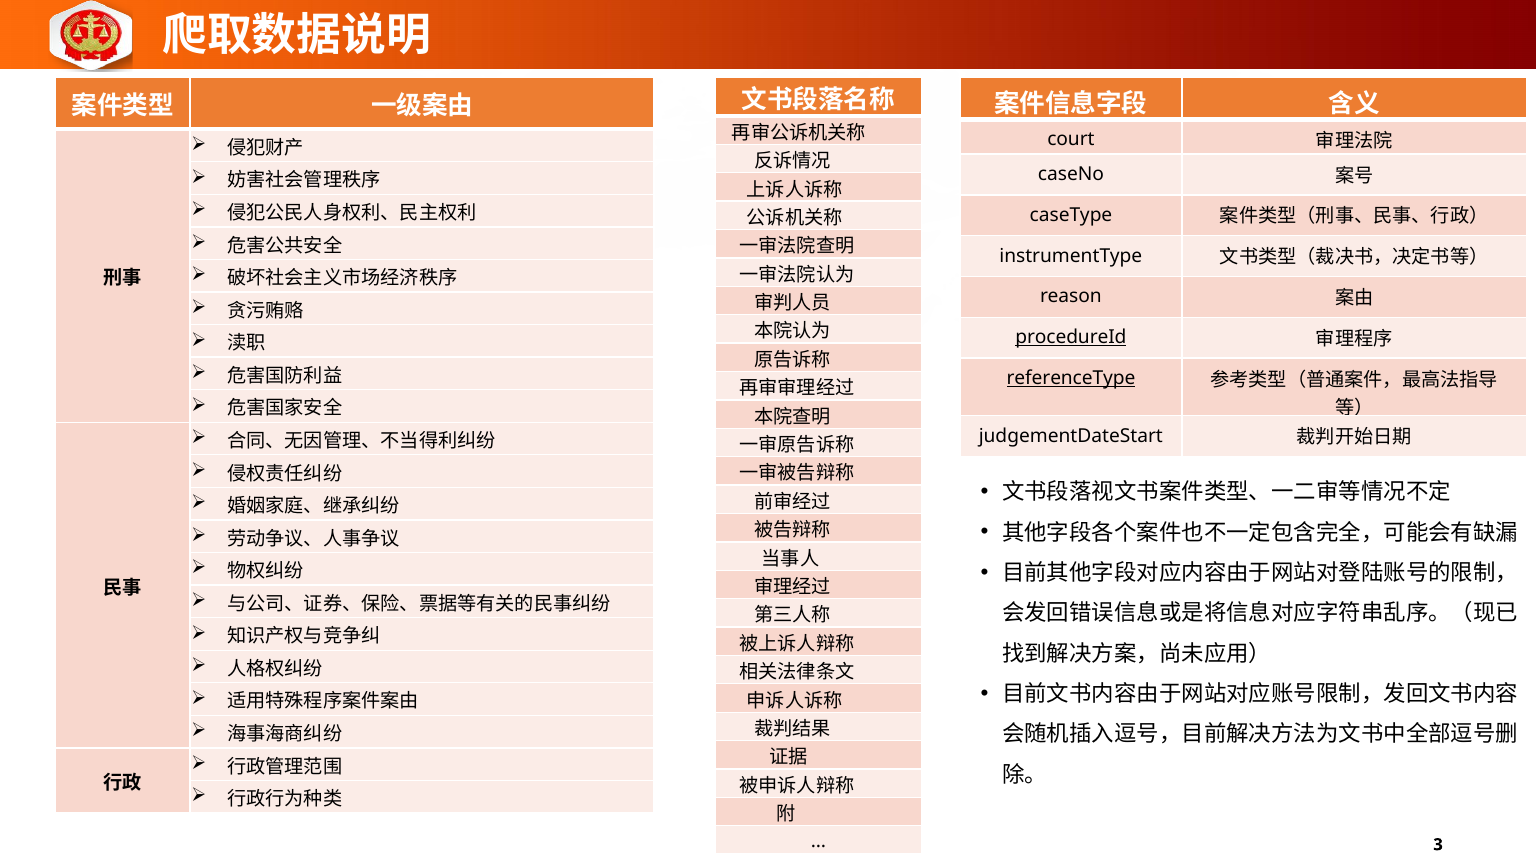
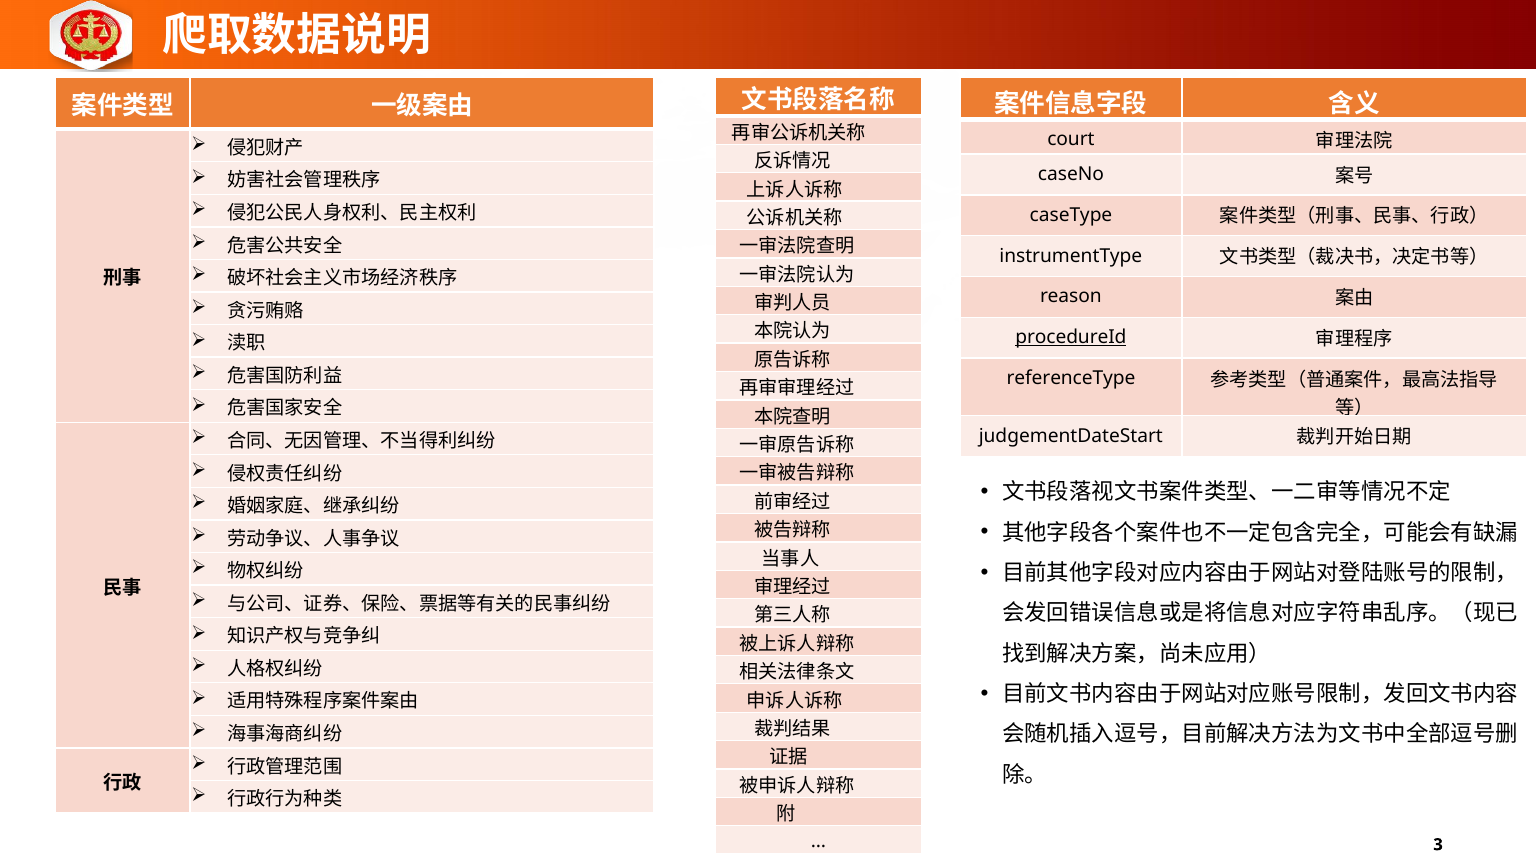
referenceType underline: present -> none
